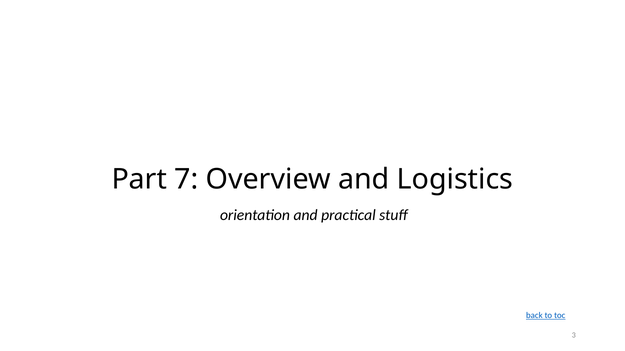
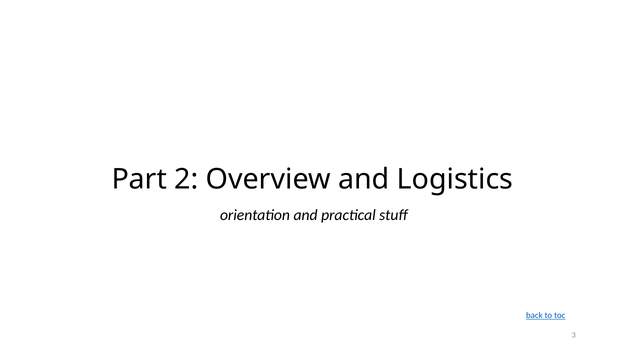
7: 7 -> 2
